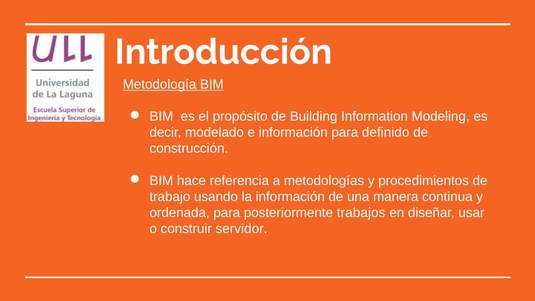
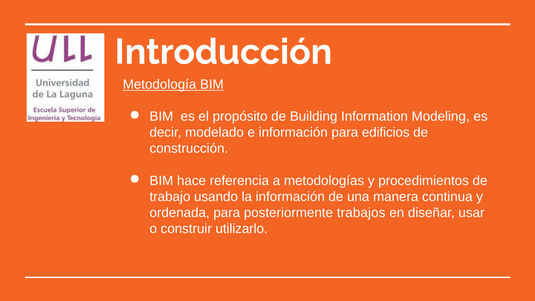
definido: definido -> edificios
servidor: servidor -> utilizarlo
